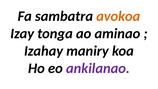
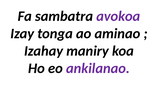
avokoa colour: orange -> purple
